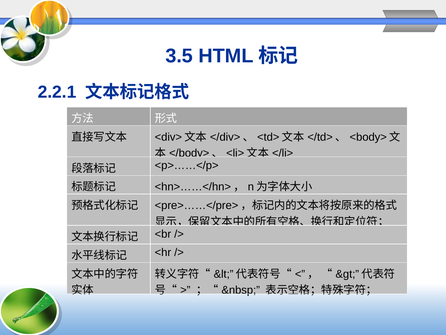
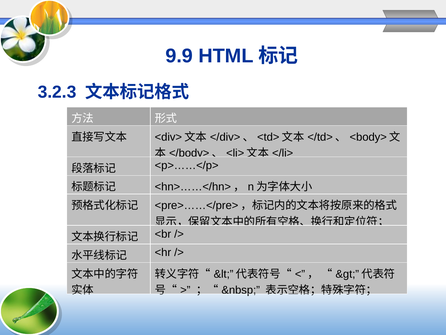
3.5: 3.5 -> 9.9
2.2.1: 2.2.1 -> 3.2.3
